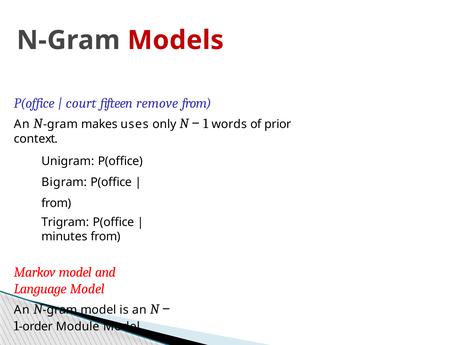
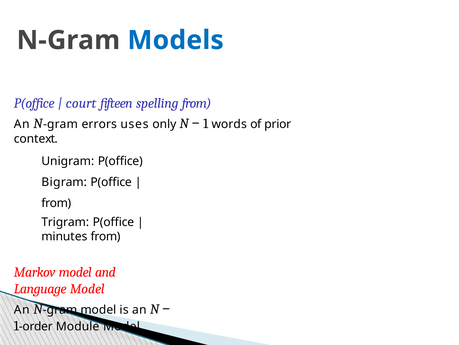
Models colour: red -> blue
remove: remove -> spelling
makes: makes -> errors
